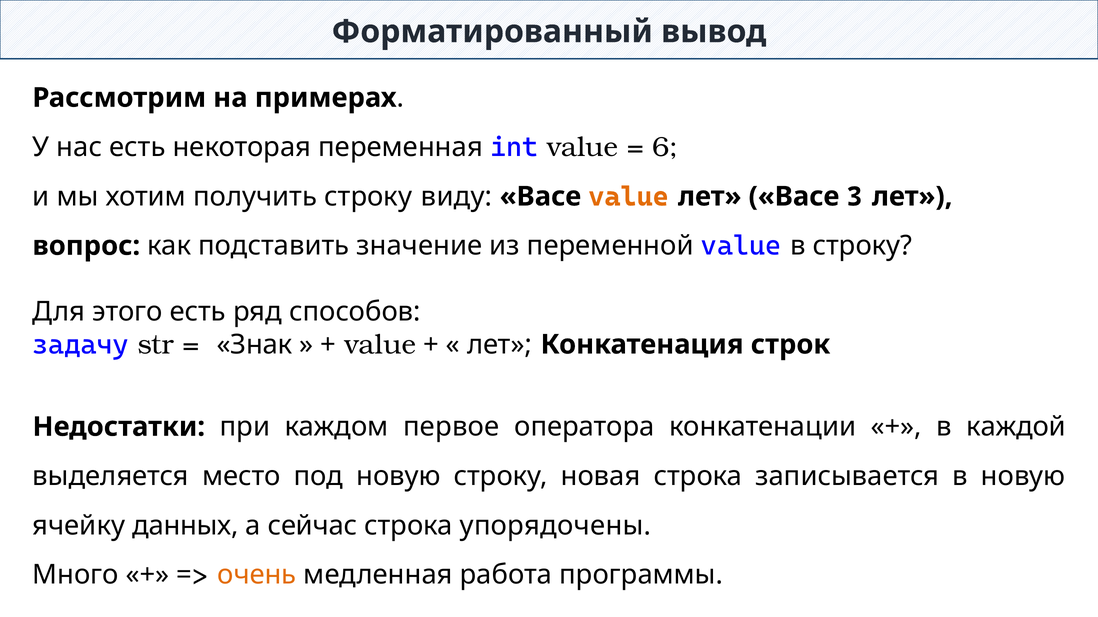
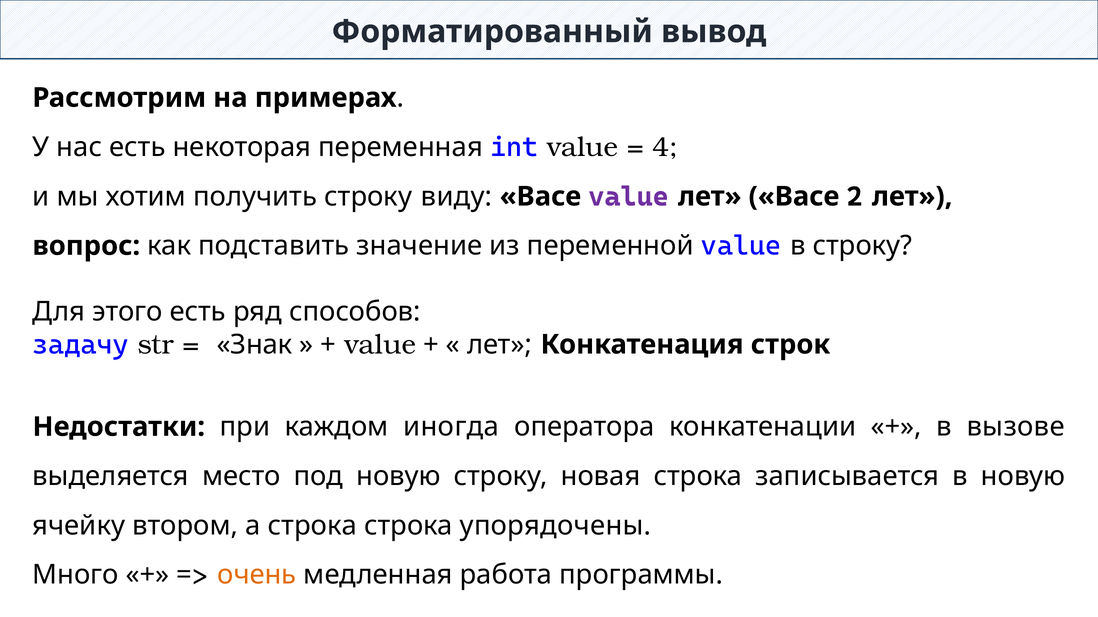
6: 6 -> 4
value at (629, 197) colour: orange -> purple
3: 3 -> 2
первое: первое -> иногда
каждой: каждой -> вызове
данных: данных -> втором
а сейчас: сейчас -> строка
